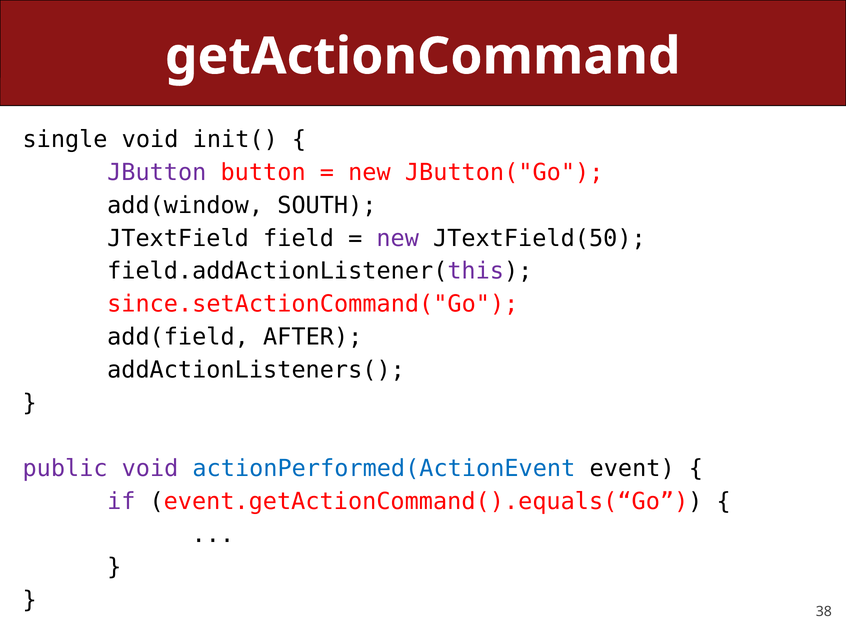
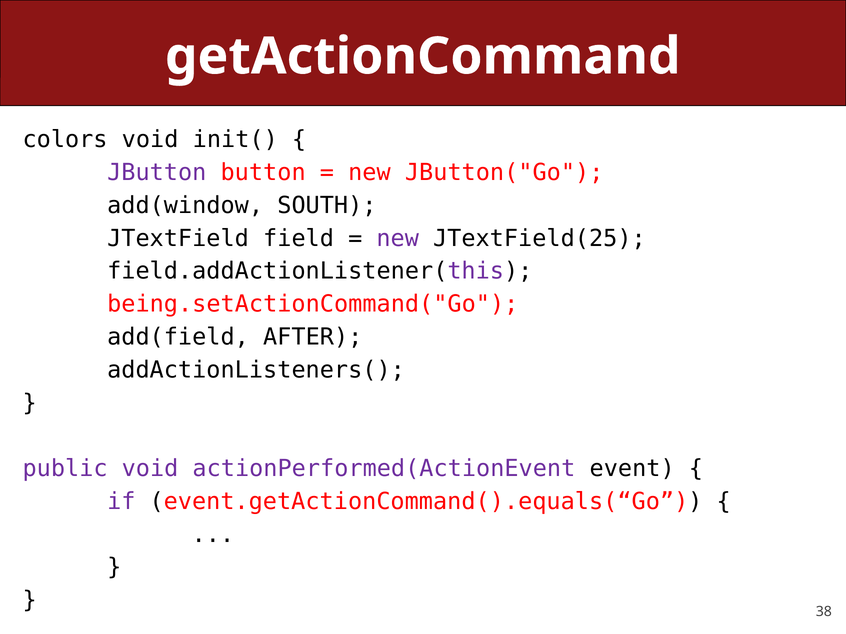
single: single -> colors
JTextField(50: JTextField(50 -> JTextField(25
since.setActionCommand("Go: since.setActionCommand("Go -> being.setActionCommand("Go
actionPerformed(ActionEvent colour: blue -> purple
